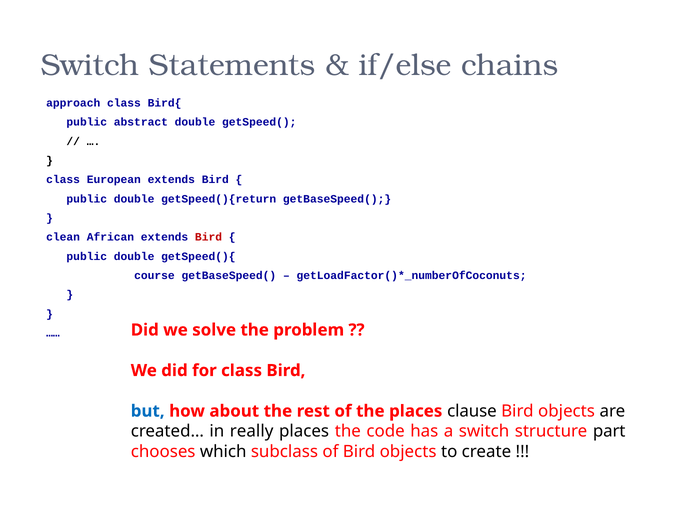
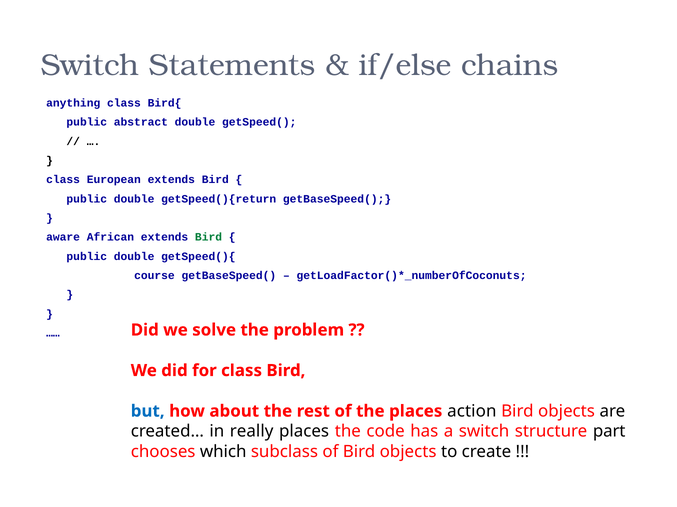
approach: approach -> anything
clean: clean -> aware
Bird at (209, 238) colour: red -> green
clause: clause -> action
